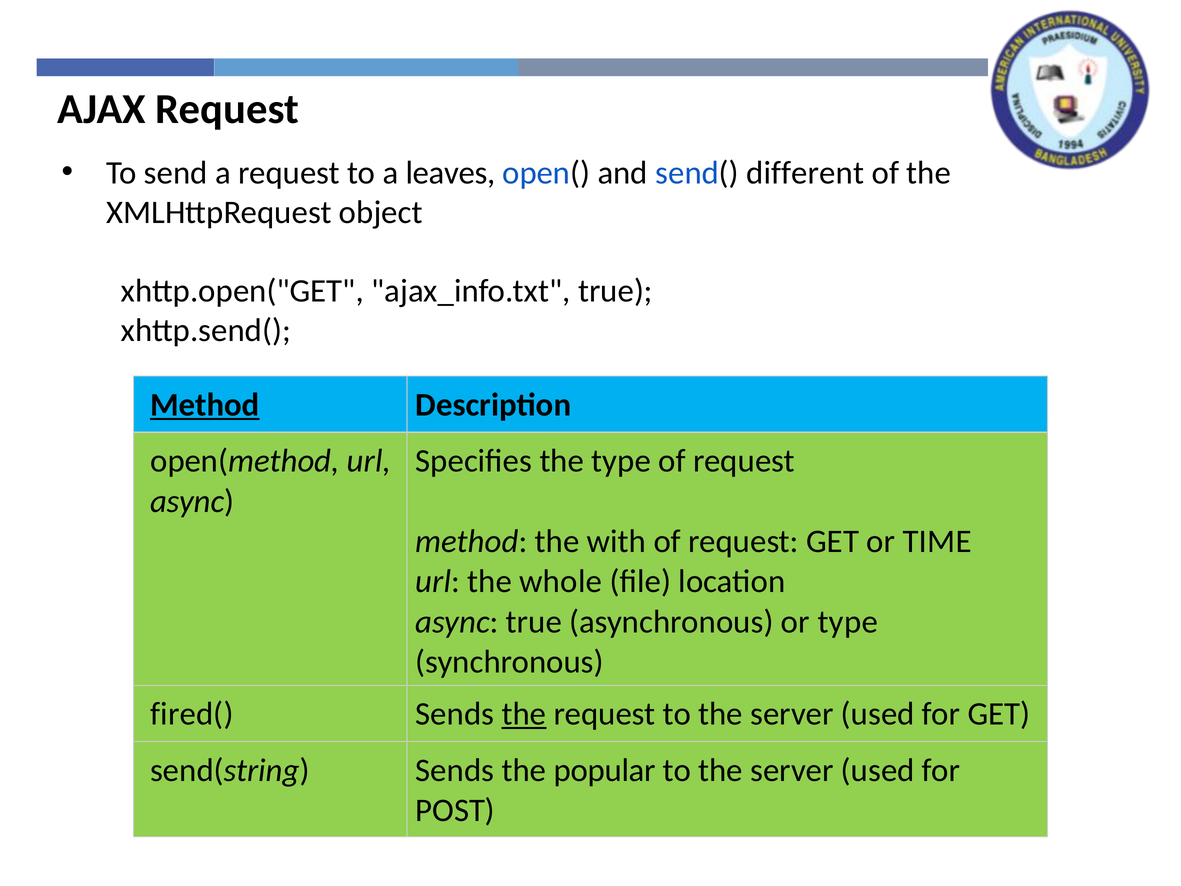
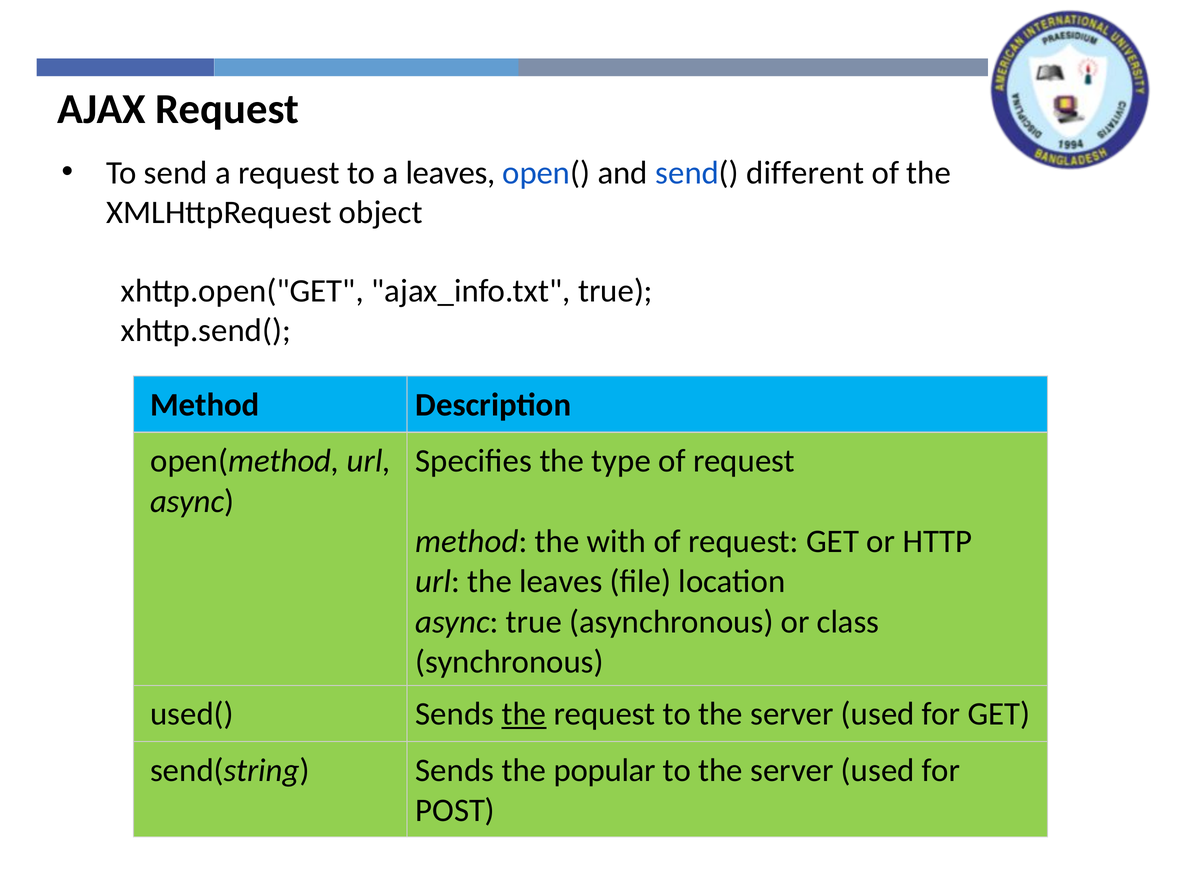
Method at (205, 405) underline: present -> none
TIME: TIME -> HTTP
the whole: whole -> leaves
or type: type -> class
fired(: fired( -> used(
